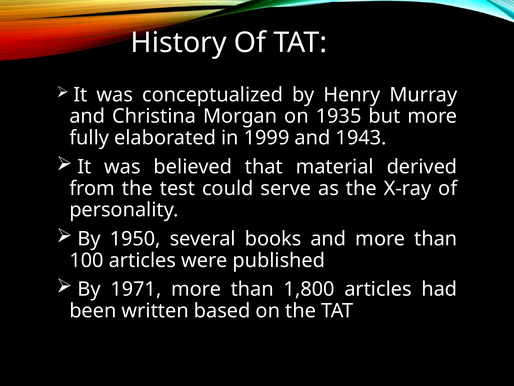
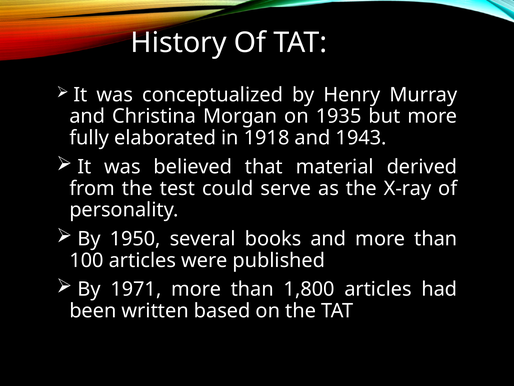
1999: 1999 -> 1918
